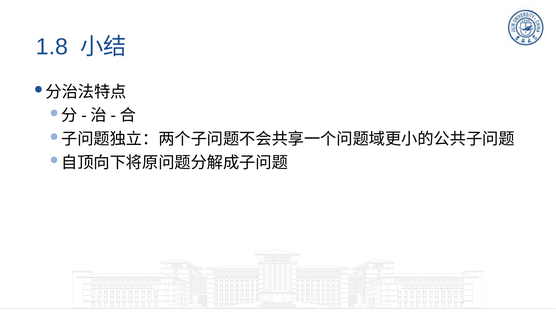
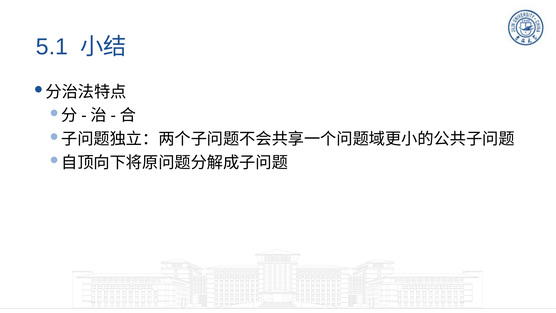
1.8: 1.8 -> 5.1
